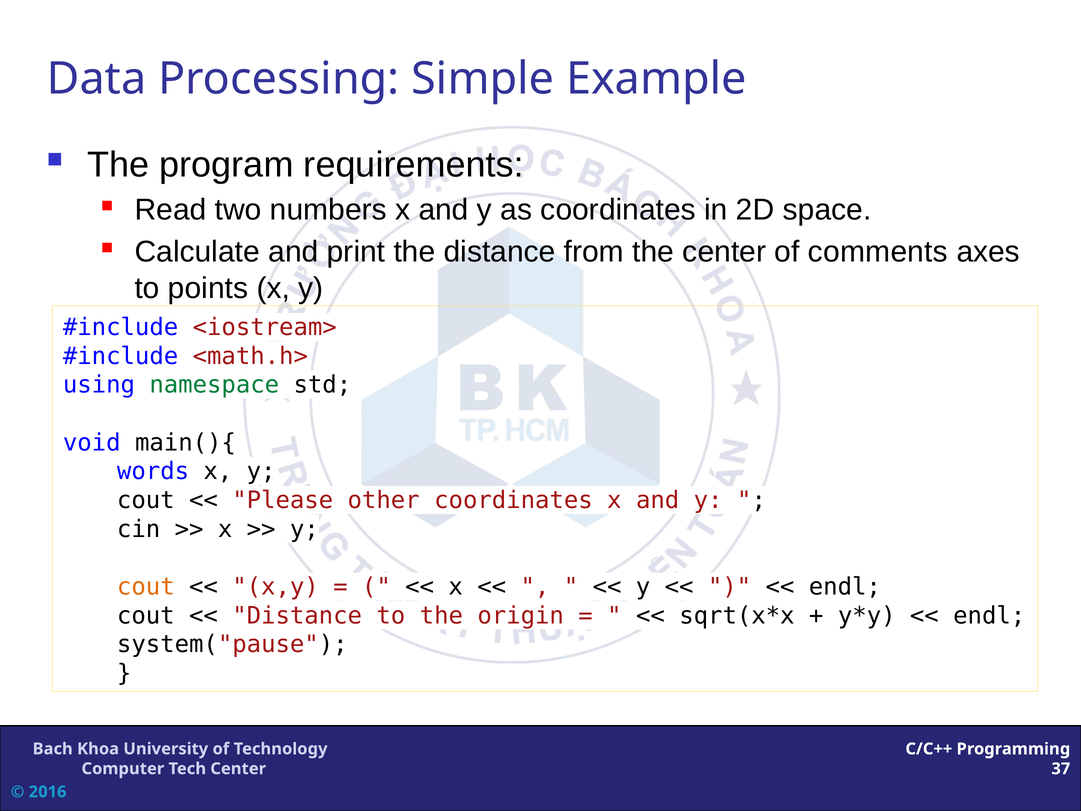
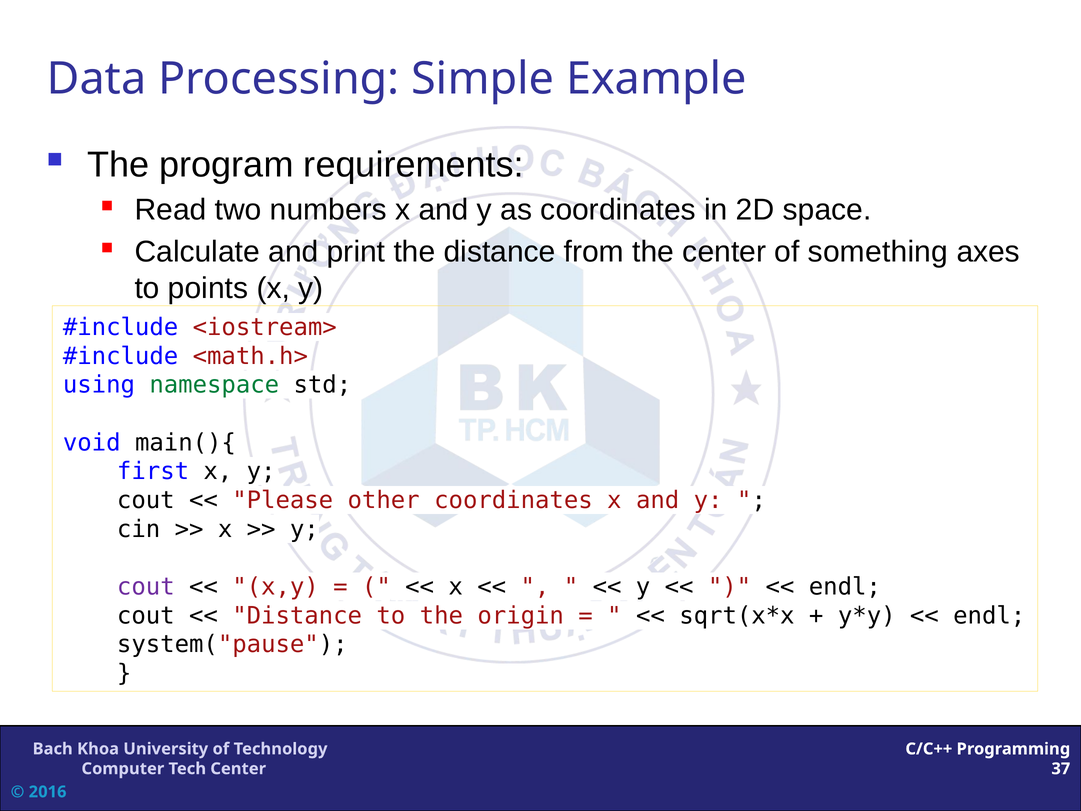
comments: comments -> something
words: words -> first
cout at (146, 587) colour: orange -> purple
